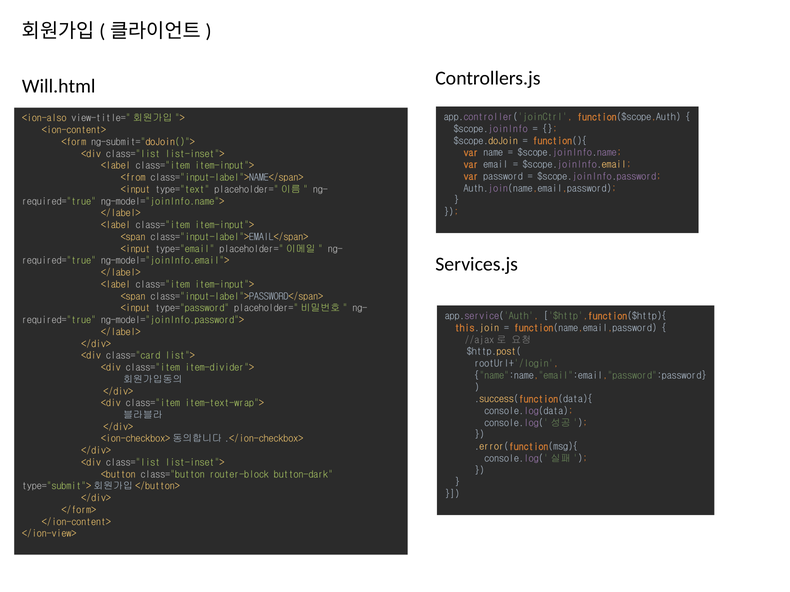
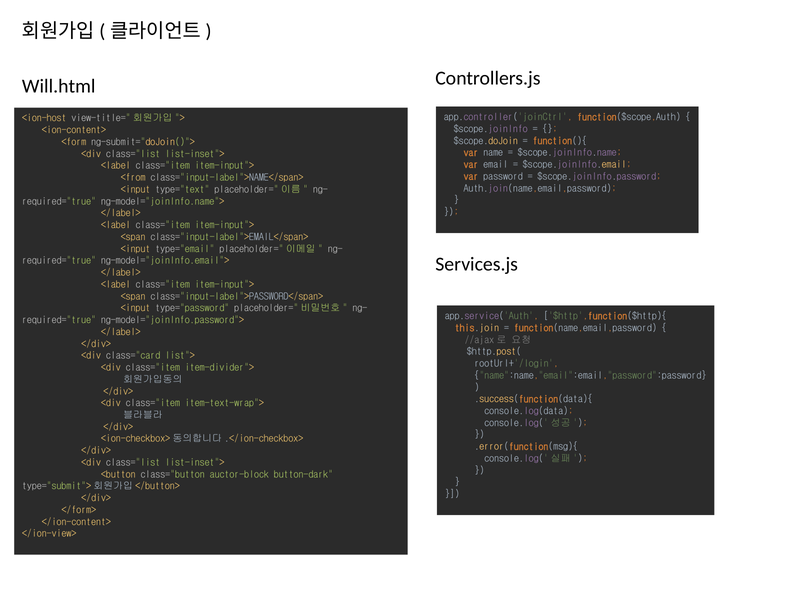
<ion-also: <ion-also -> <ion-host
router-block: router-block -> auctor-block
